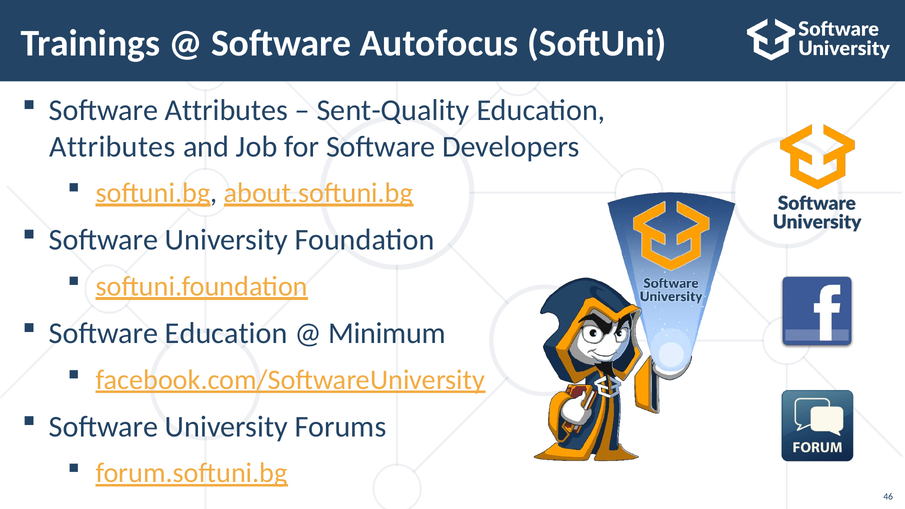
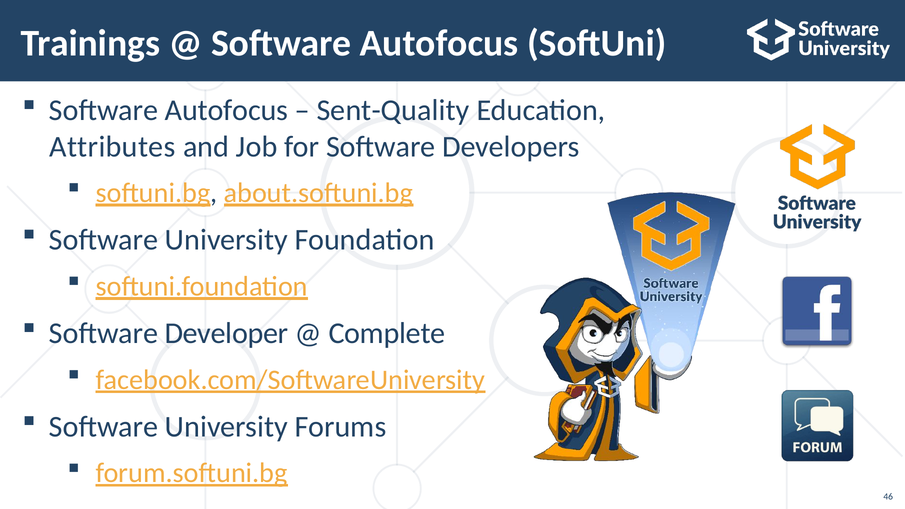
Attributes at (226, 110): Attributes -> Autofocus
Software Education: Education -> Developer
Minimum: Minimum -> Complete
